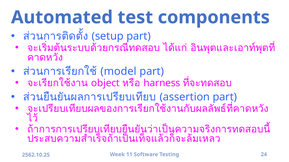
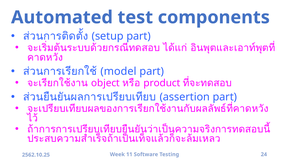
harness: harness -> product
